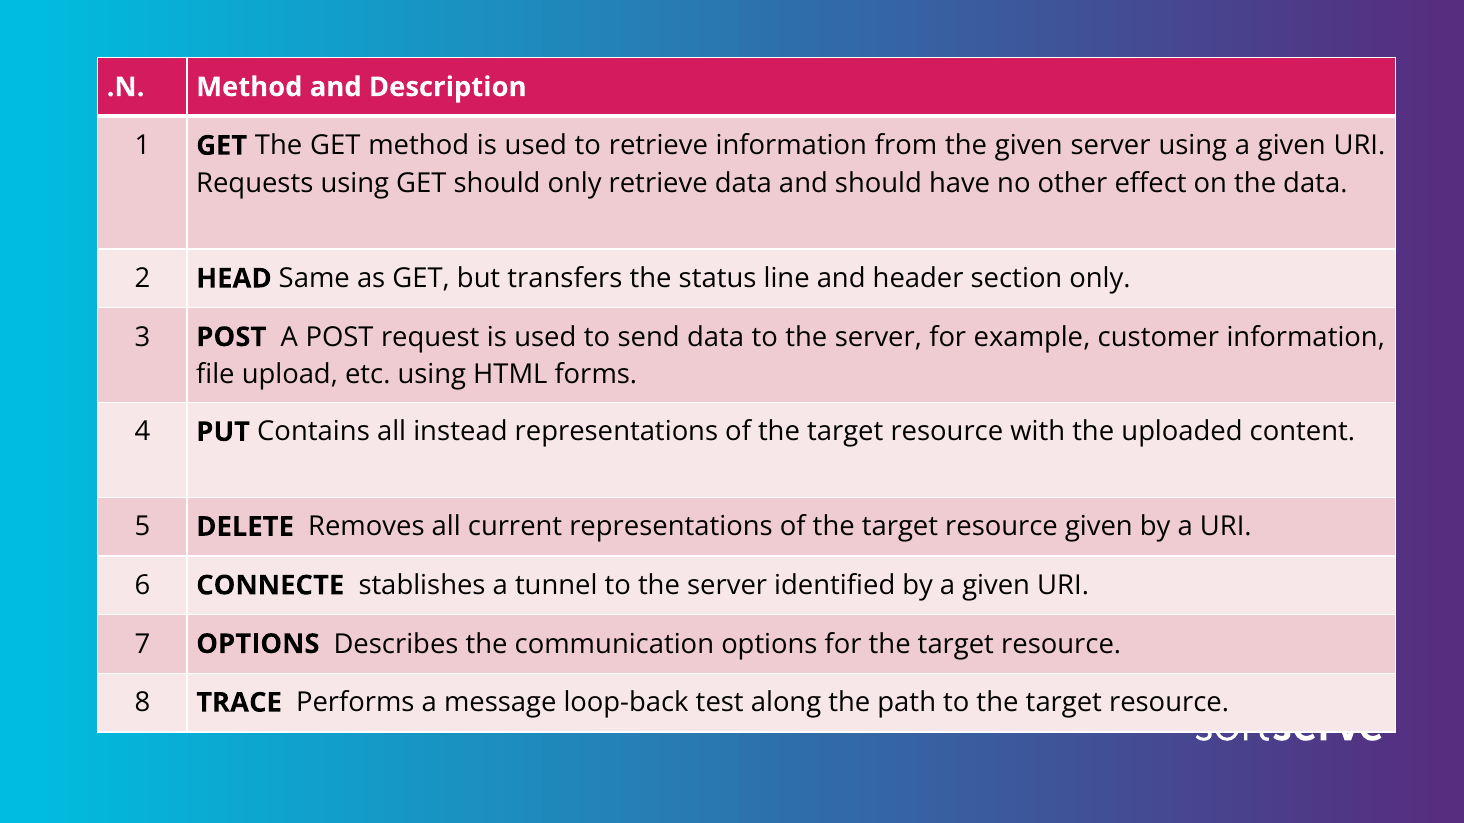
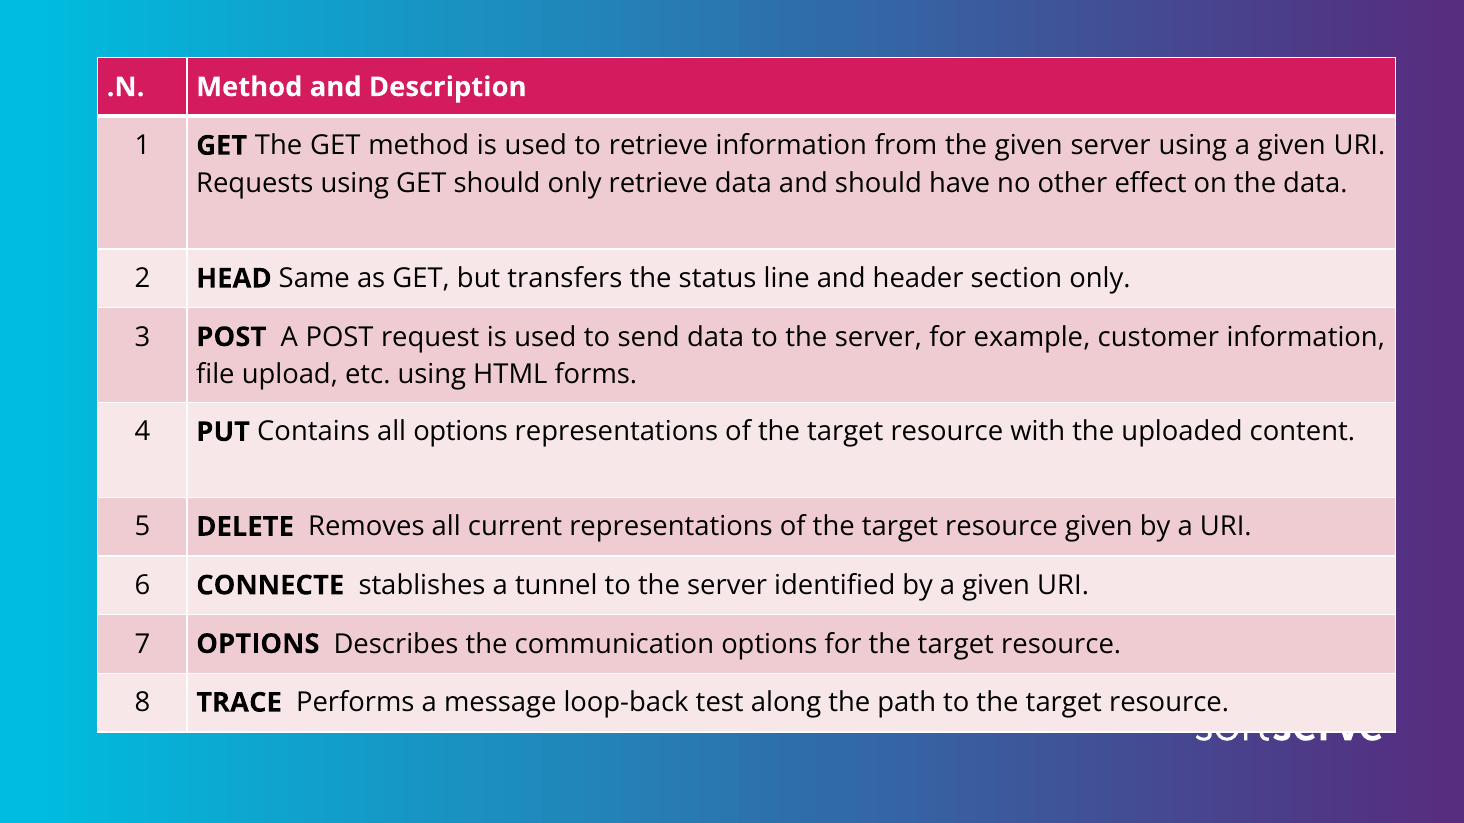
all instead: instead -> options
